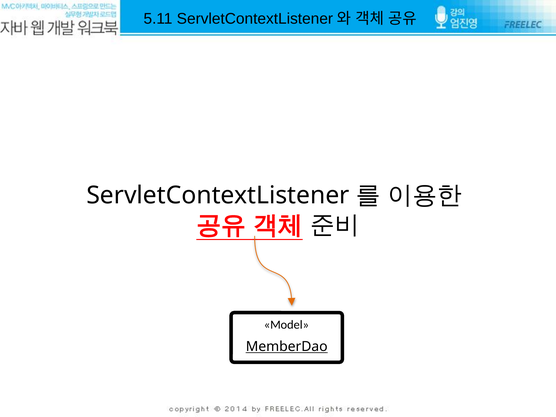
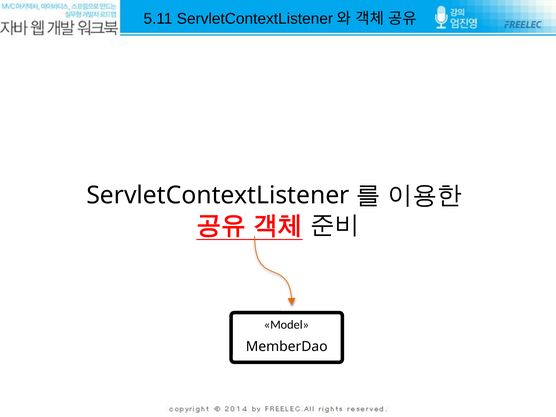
MemberDao underline: present -> none
